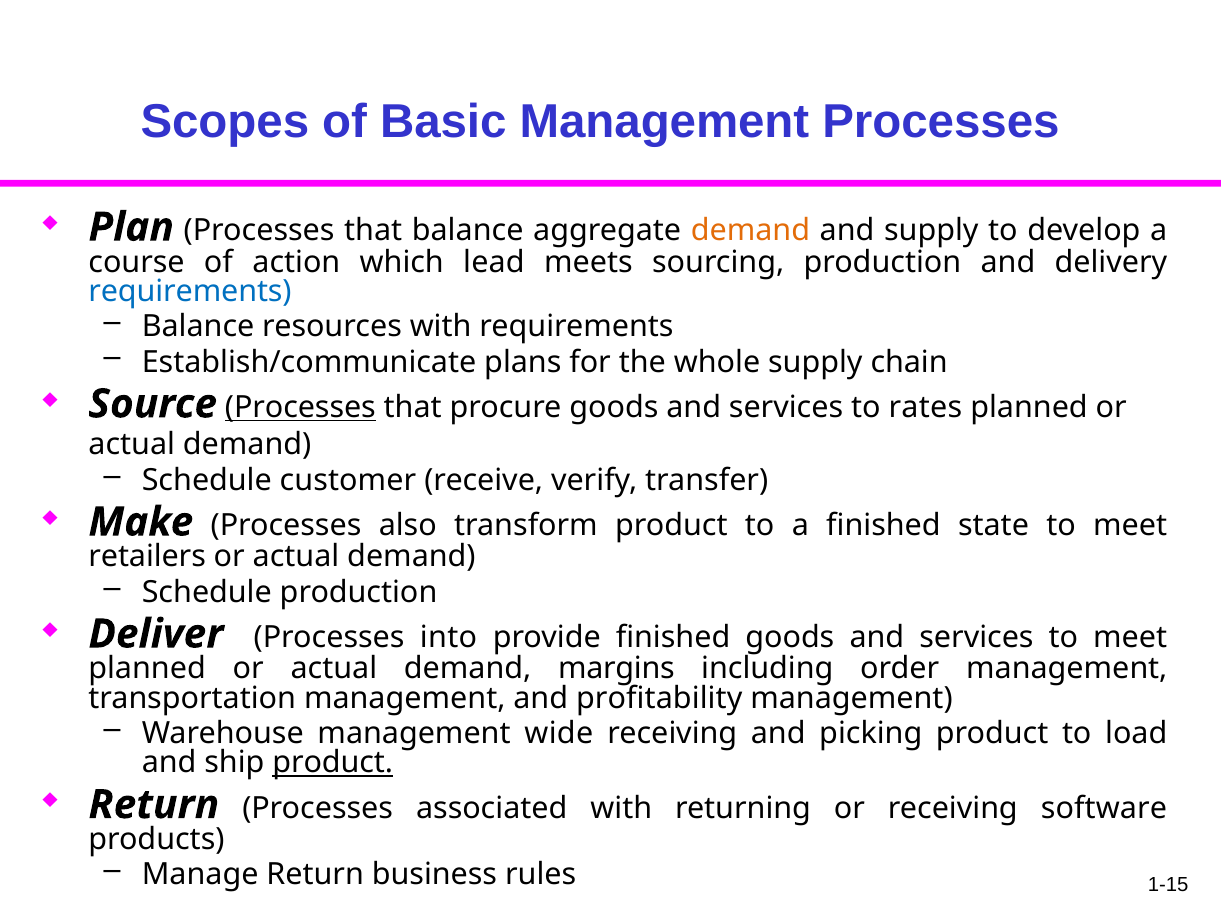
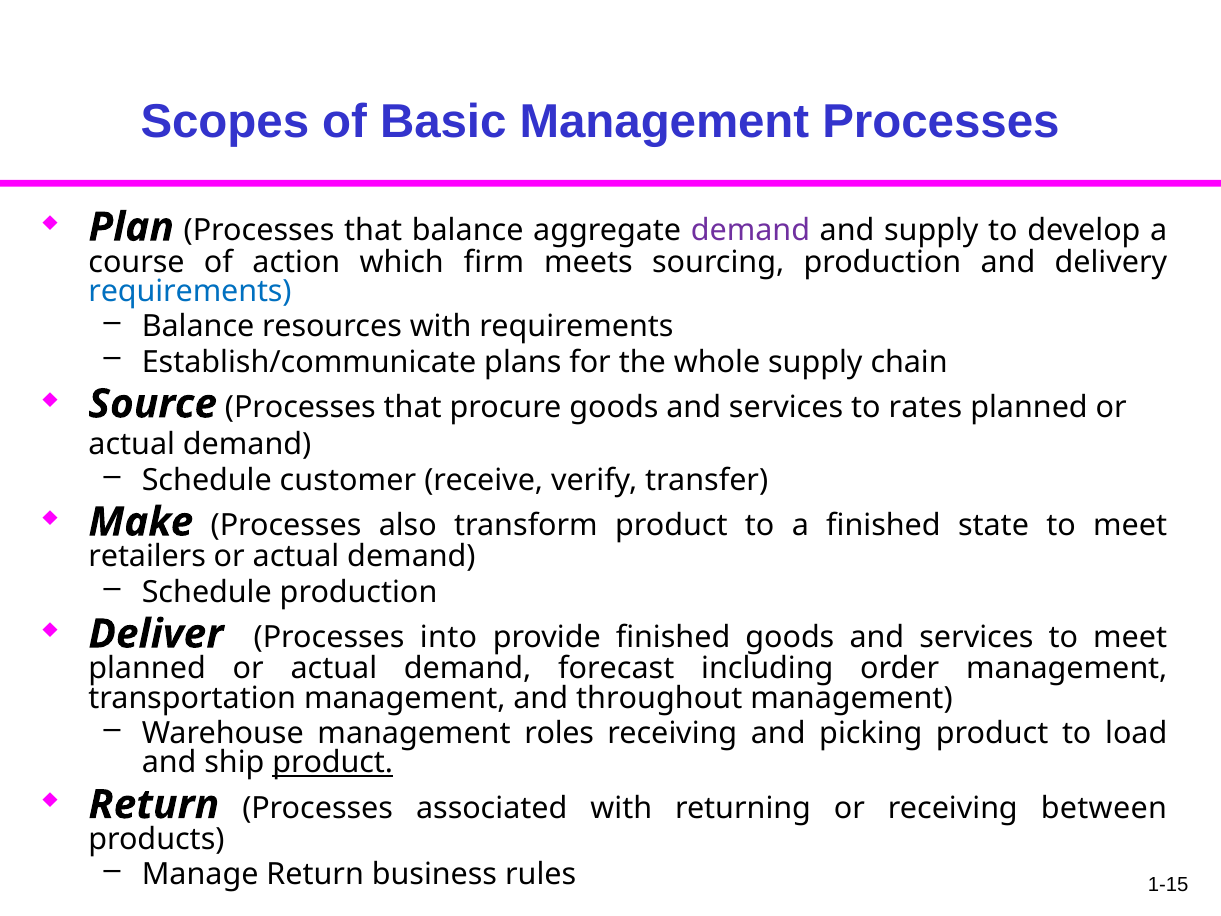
demand at (750, 231) colour: orange -> purple
lead: lead -> firm
Processes at (300, 407) underline: present -> none
margins: margins -> forecast
profitability: profitability -> throughout
wide: wide -> roles
software: software -> between
